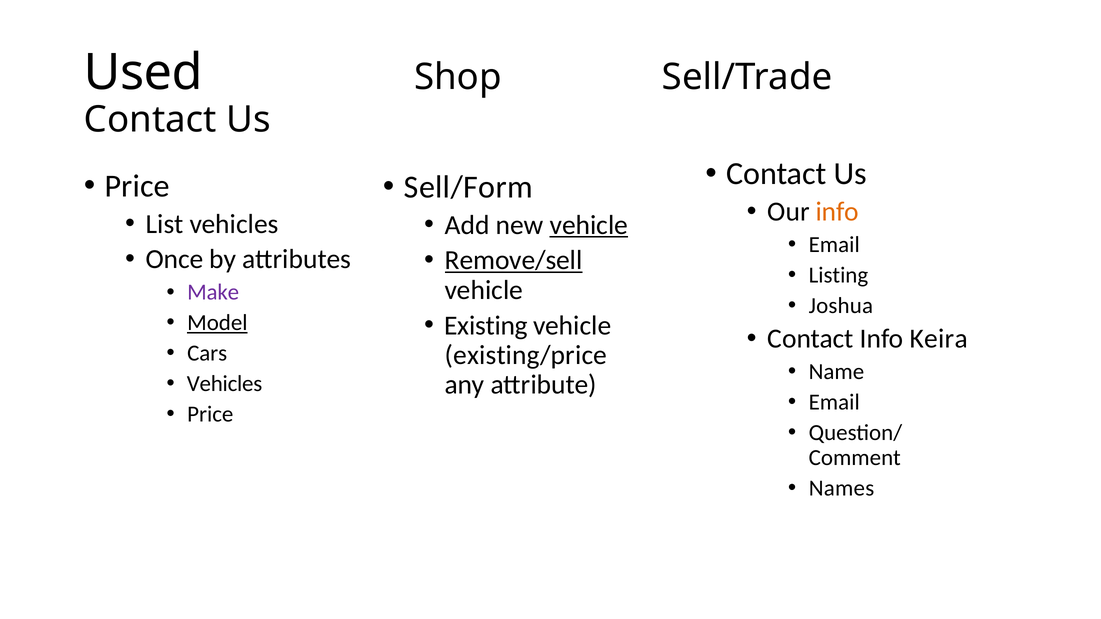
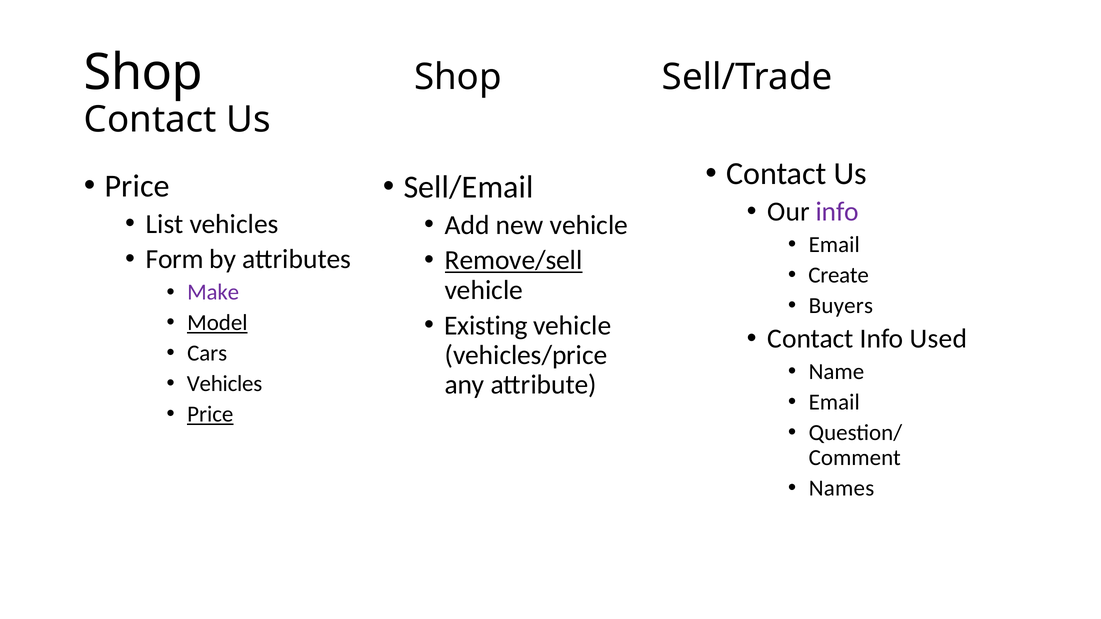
Used at (143, 73): Used -> Shop
Sell/Form: Sell/Form -> Sell/Email
info at (837, 212) colour: orange -> purple
vehicle at (589, 225) underline: present -> none
Once: Once -> Form
Listing: Listing -> Create
Joshua: Joshua -> Buyers
Keira: Keira -> Used
existing/price: existing/price -> vehicles/price
Price at (210, 414) underline: none -> present
